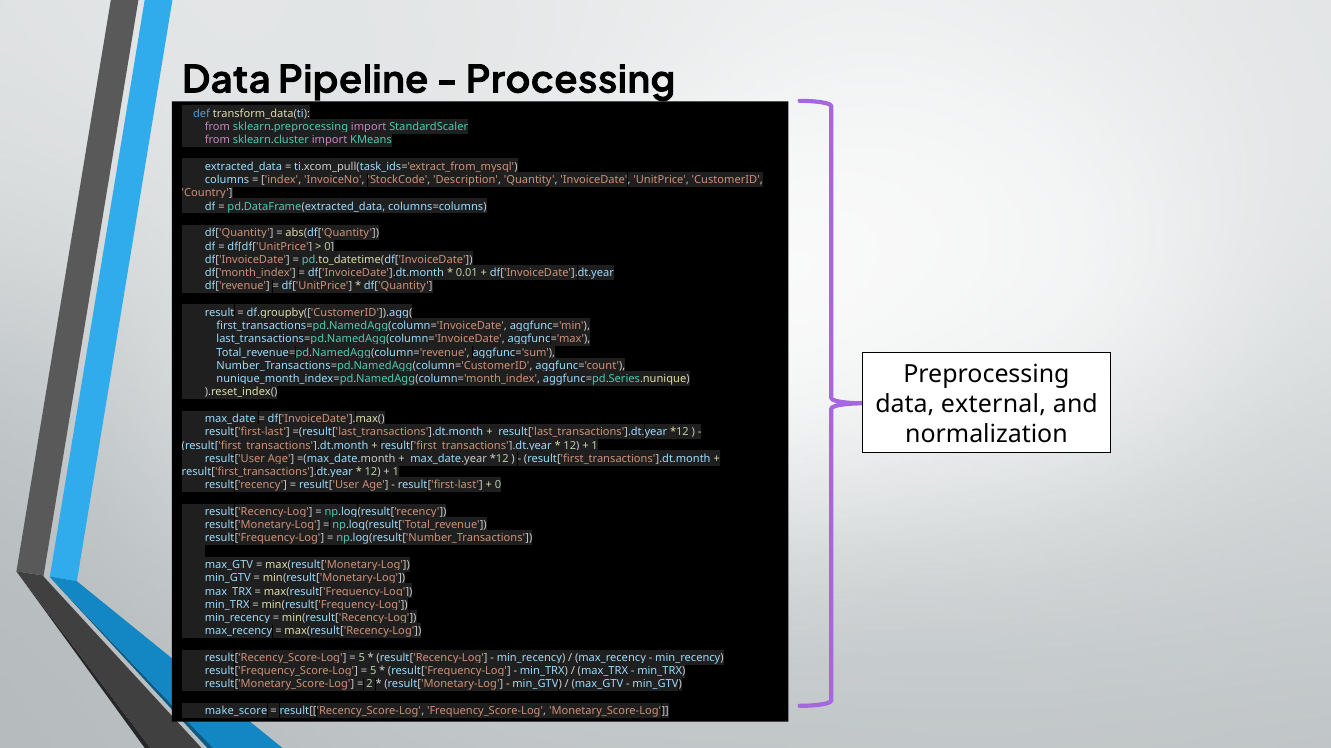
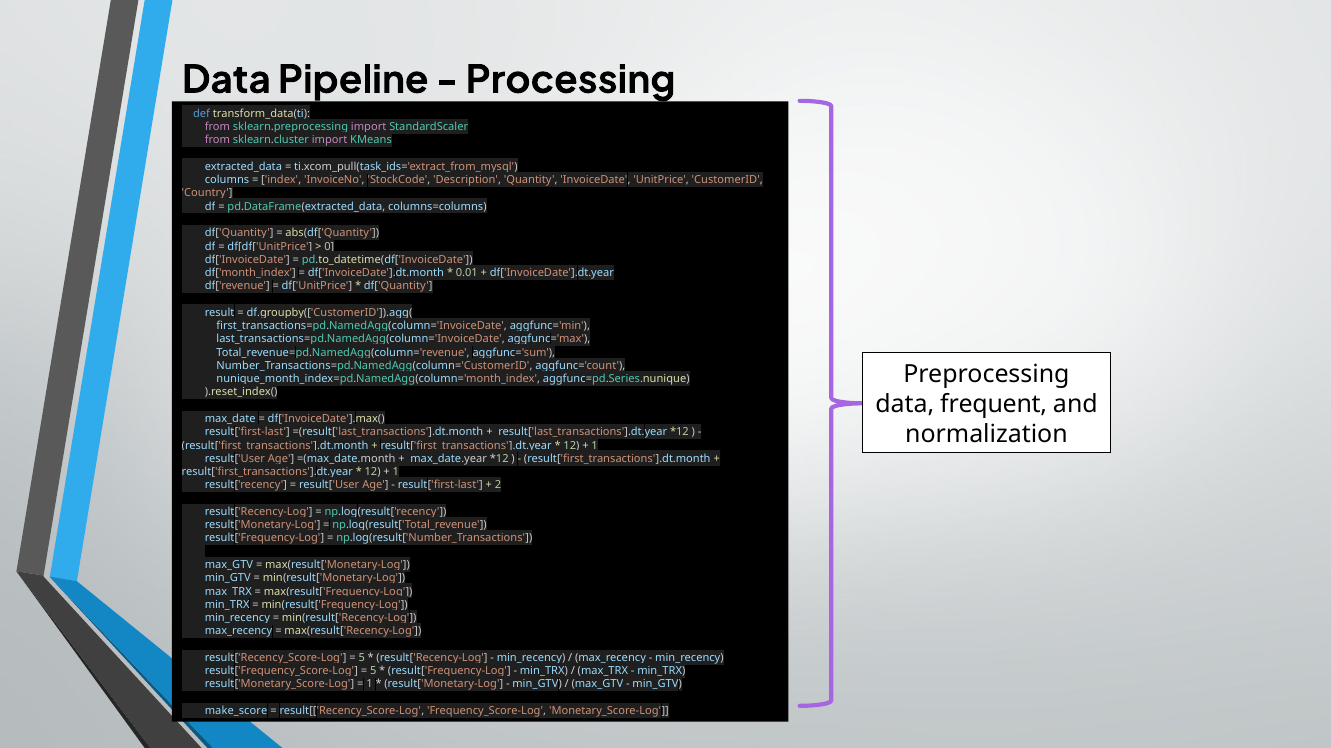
external: external -> frequent
0 at (498, 486): 0 -> 2
2 at (370, 685): 2 -> 1
